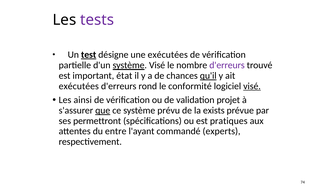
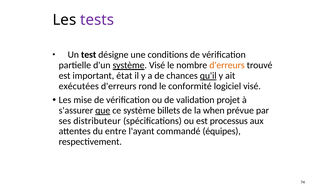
test underline: present -> none
une exécutées: exécutées -> conditions
d'erreurs at (227, 65) colour: purple -> orange
visé at (252, 86) underline: present -> none
ainsi: ainsi -> mise
prévu: prévu -> billets
exists: exists -> when
permettront: permettront -> distributeur
pratiques: pratiques -> processus
experts: experts -> équipes
